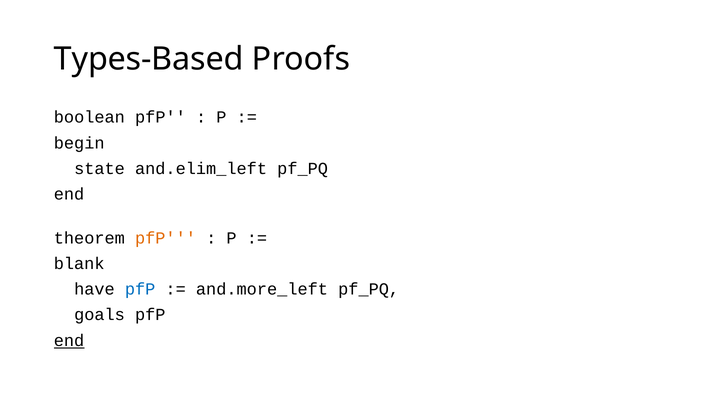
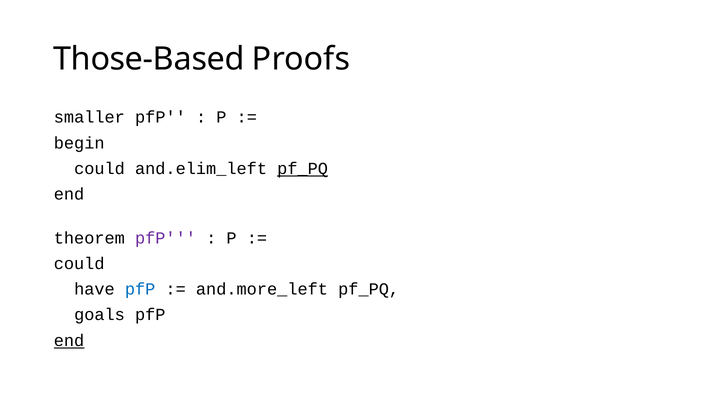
Types-Based: Types-Based -> Those-Based
boolean: boolean -> smaller
state at (99, 169): state -> could
pf_PQ at (303, 169) underline: none -> present
pfP at (165, 238) colour: orange -> purple
blank at (79, 264): blank -> could
